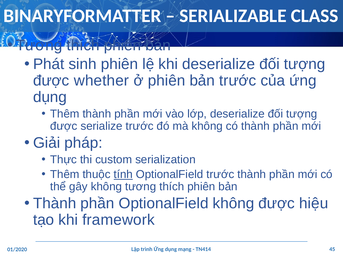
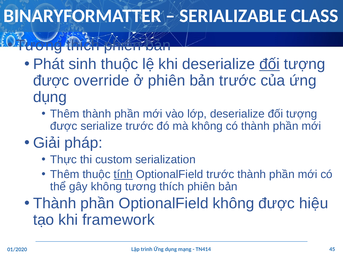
sinh phiên: phiên -> thuộc
đối at (269, 64) underline: none -> present
whether: whether -> override
